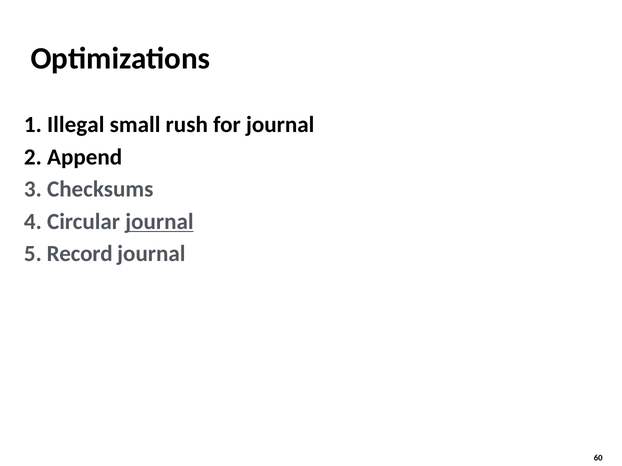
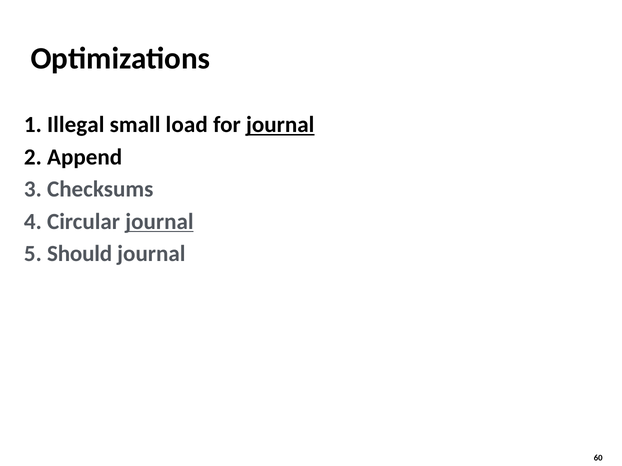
rush: rush -> load
journal at (280, 125) underline: none -> present
Record: Record -> Should
